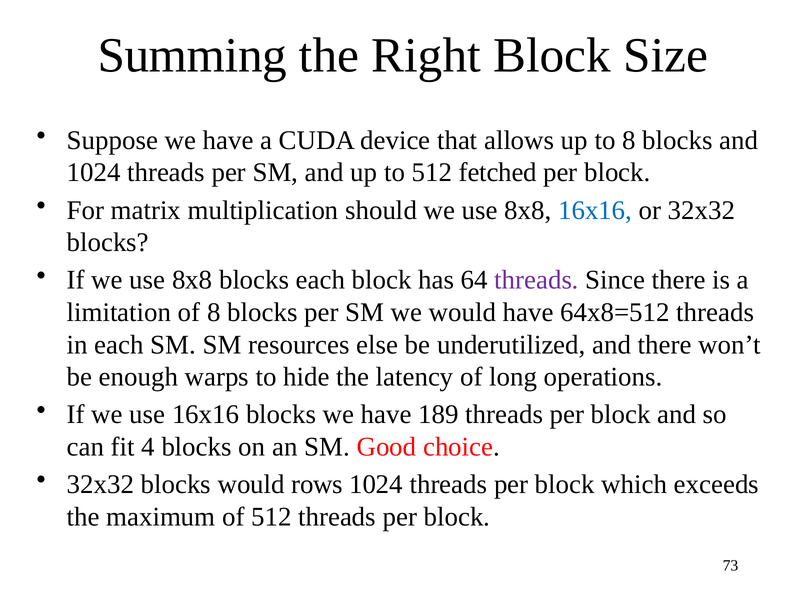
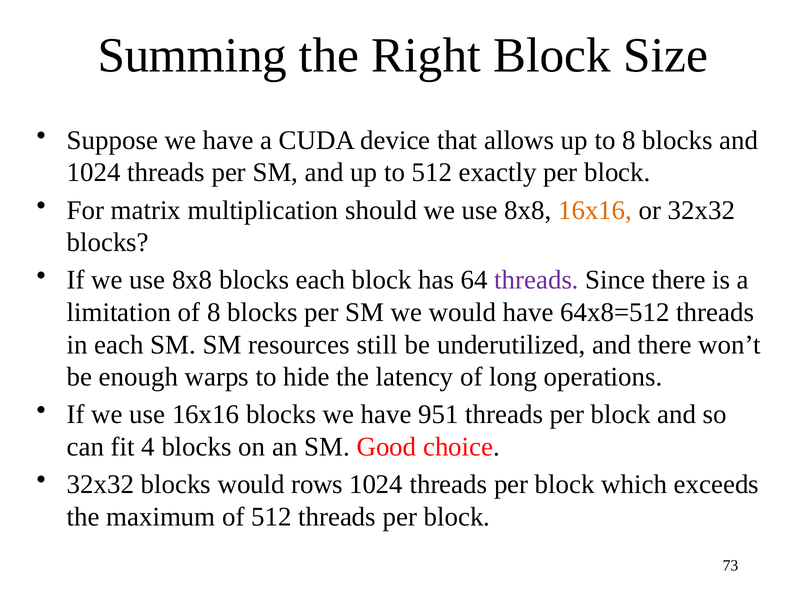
fetched: fetched -> exactly
16x16 at (595, 210) colour: blue -> orange
else: else -> still
189: 189 -> 951
